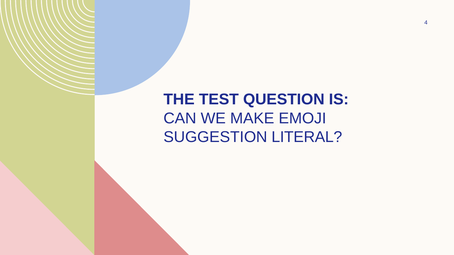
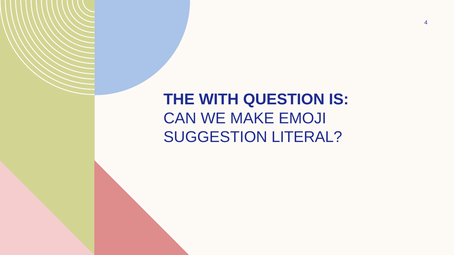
TEST: TEST -> WITH
